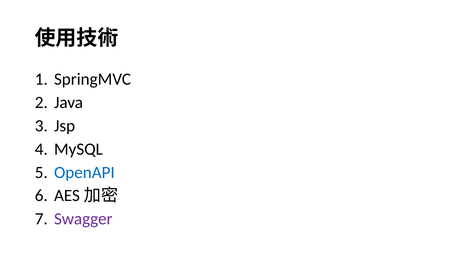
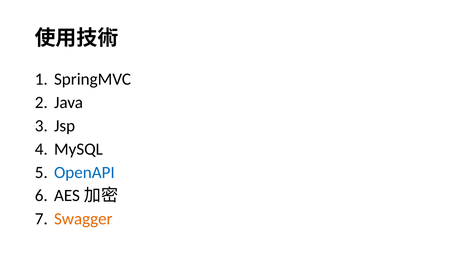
Swagger colour: purple -> orange
